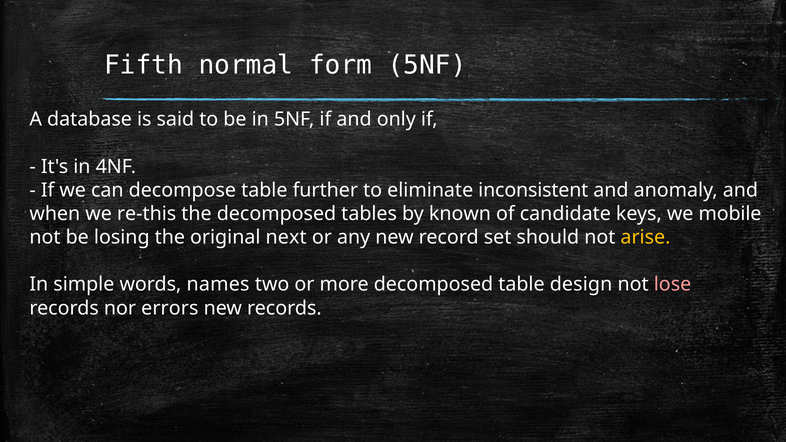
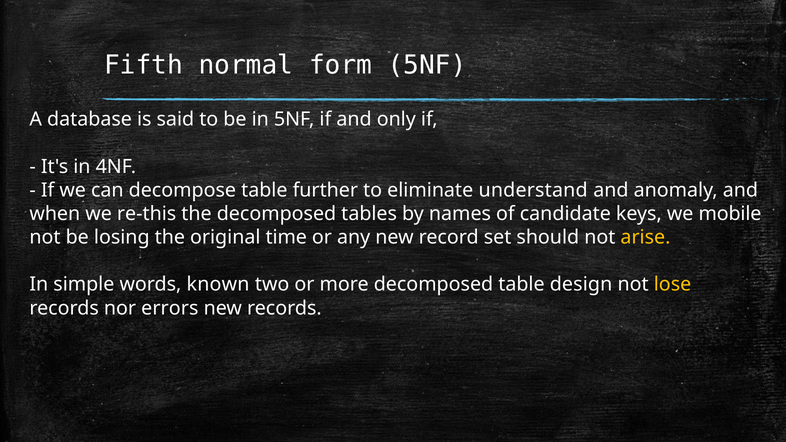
inconsistent: inconsistent -> understand
known: known -> names
next: next -> time
names: names -> known
lose colour: pink -> yellow
